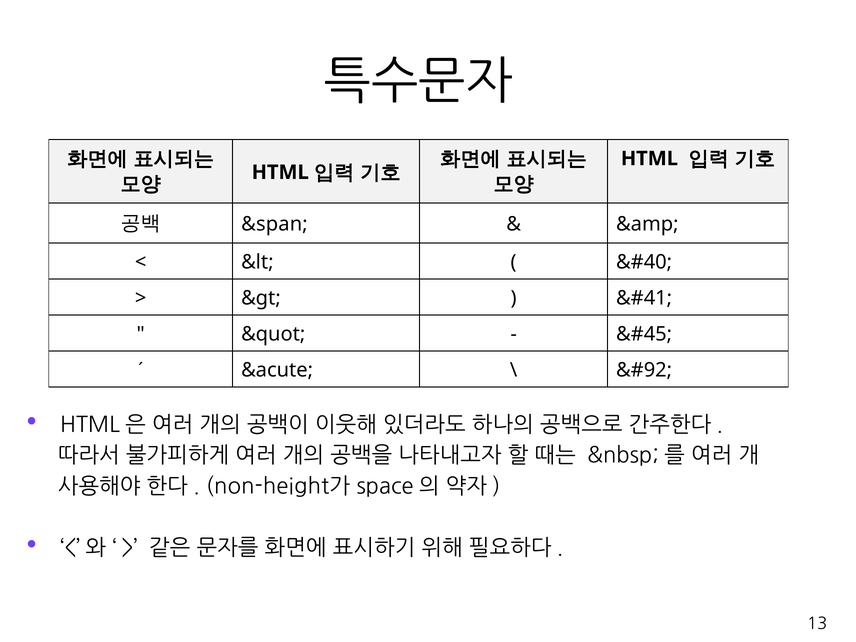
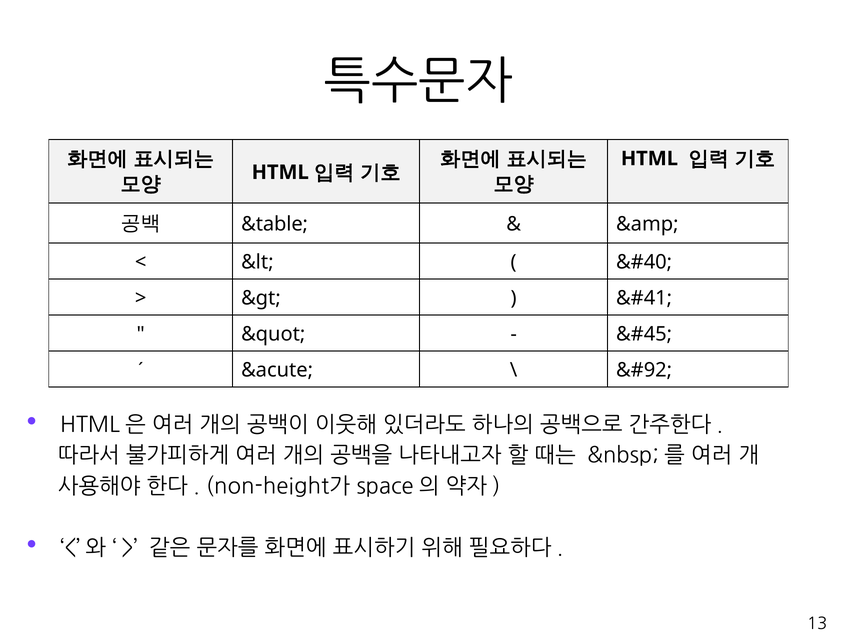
&span: &span -> &table
